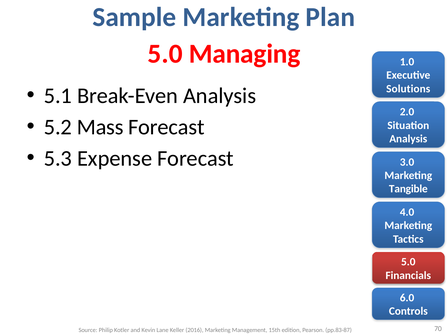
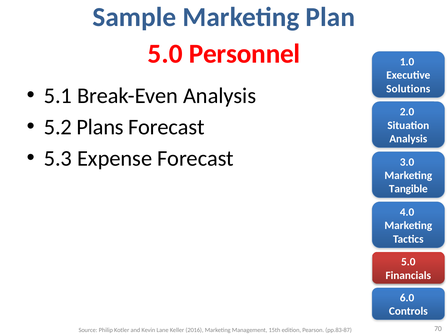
Managing: Managing -> Personnel
Mass: Mass -> Plans
